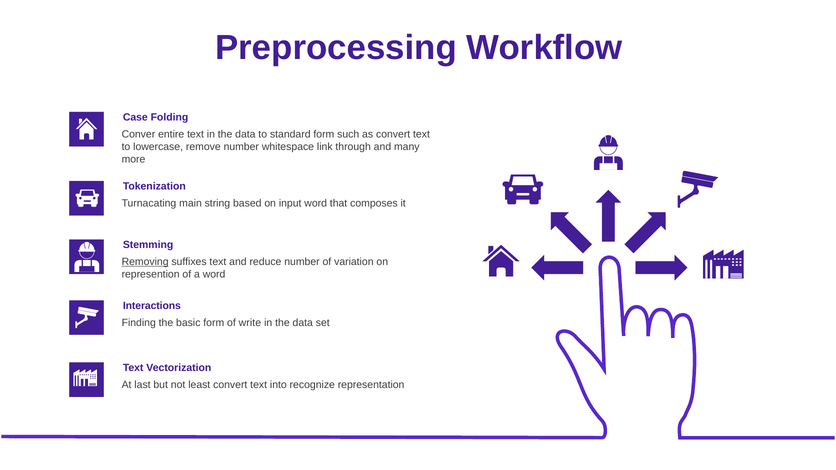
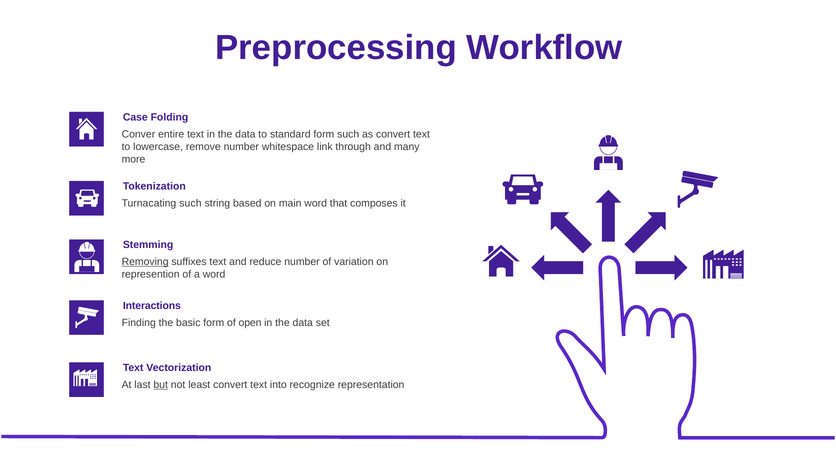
Turnacating main: main -> such
input: input -> main
write: write -> open
but underline: none -> present
